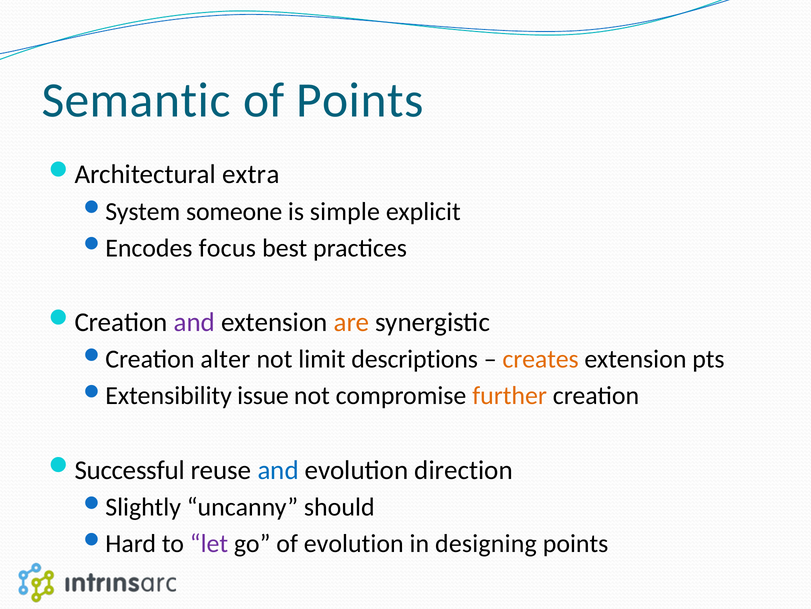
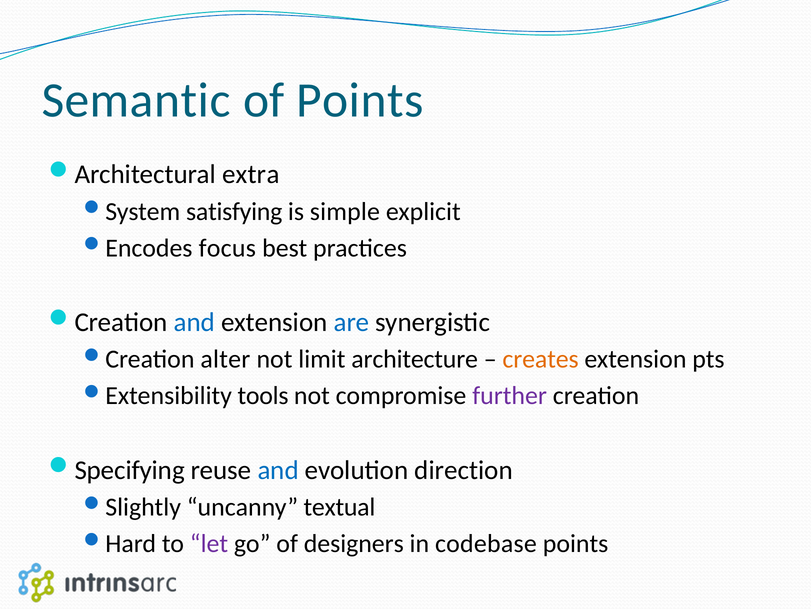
someone: someone -> satisfying
and at (194, 322) colour: purple -> blue
are colour: orange -> blue
descriptions: descriptions -> architecture
issue: issue -> tools
further colour: orange -> purple
Successful: Successful -> Specifying
should: should -> textual
of evolution: evolution -> designers
designing: designing -> codebase
